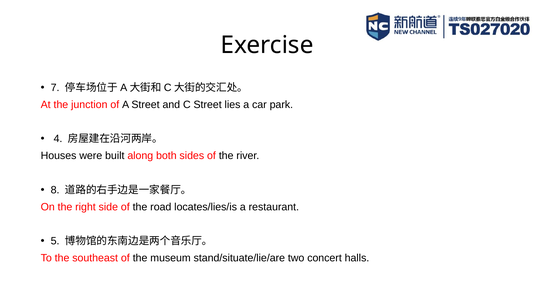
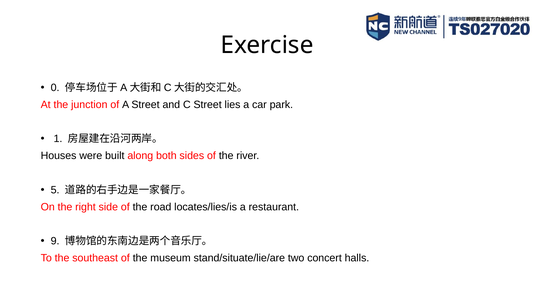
7: 7 -> 0
4: 4 -> 1
8: 8 -> 5
5: 5 -> 9
